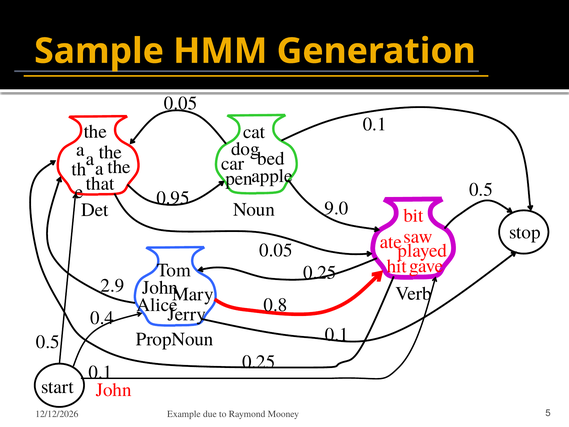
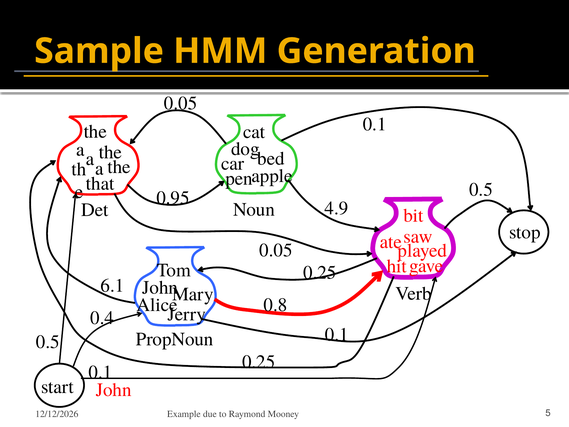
9.0: 9.0 -> 4.9
2.9: 2.9 -> 6.1
